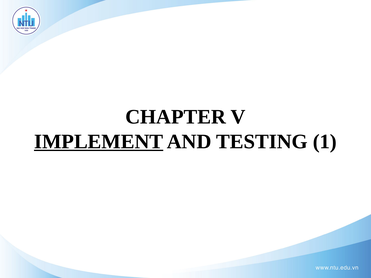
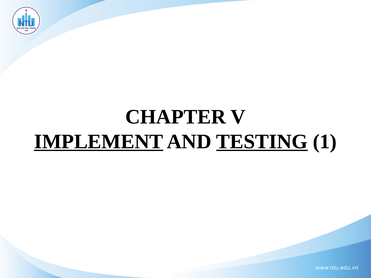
TESTING underline: none -> present
